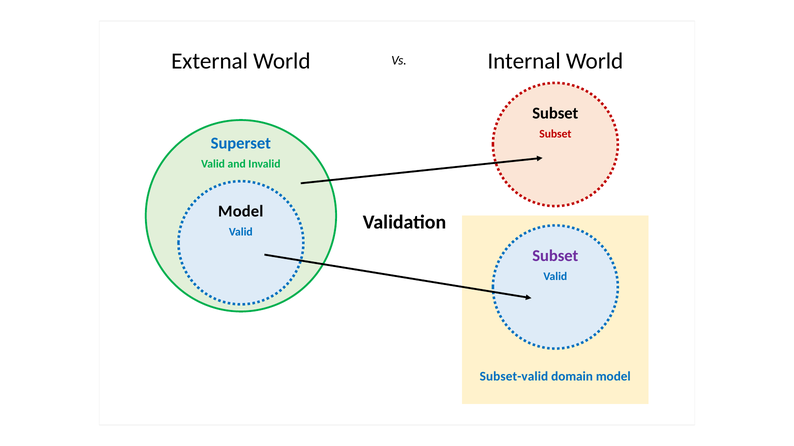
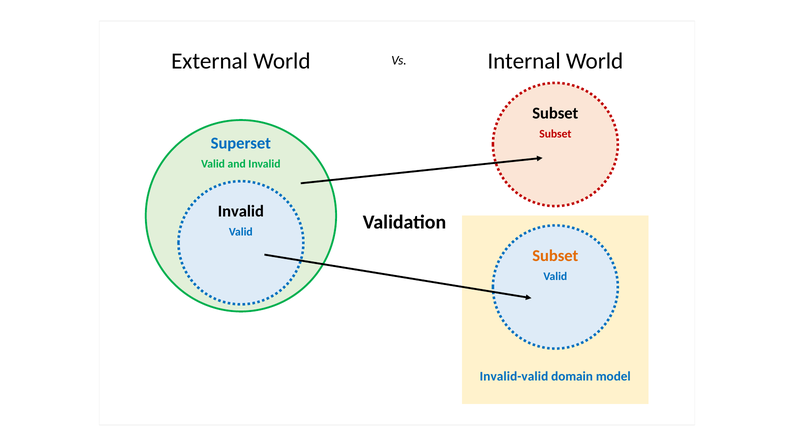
Model at (241, 212): Model -> Invalid
Subset at (555, 256) colour: purple -> orange
Subset-valid: Subset-valid -> Invalid-valid
